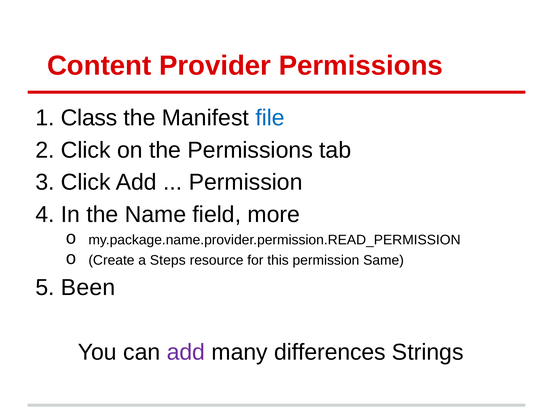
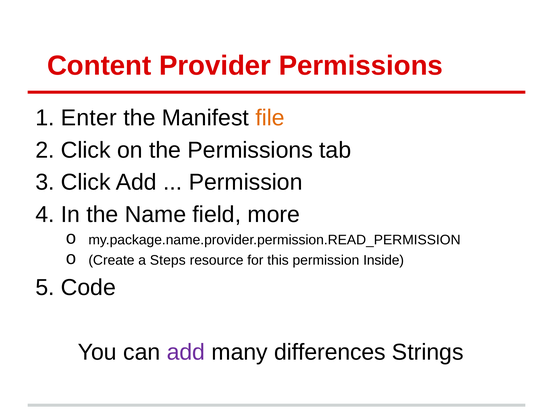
Class: Class -> Enter
file colour: blue -> orange
Same: Same -> Inside
Been: Been -> Code
